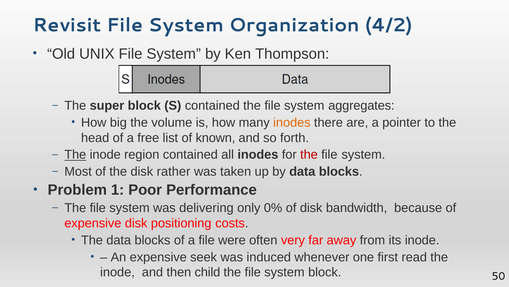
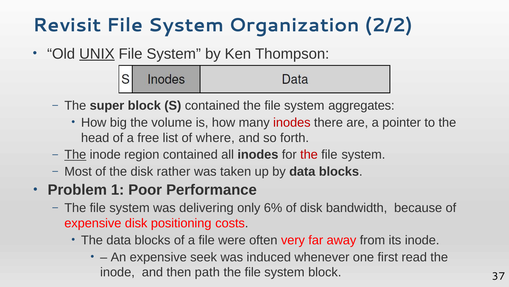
4/2: 4/2 -> 2/2
UNIX underline: none -> present
inodes at (292, 122) colour: orange -> red
known: known -> where
0%: 0% -> 6%
child: child -> path
50: 50 -> 37
